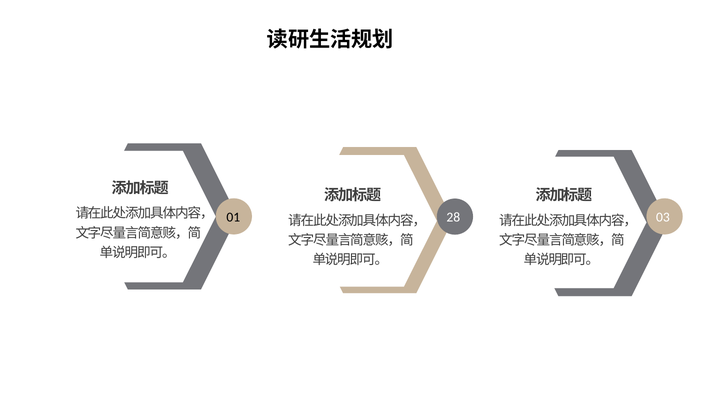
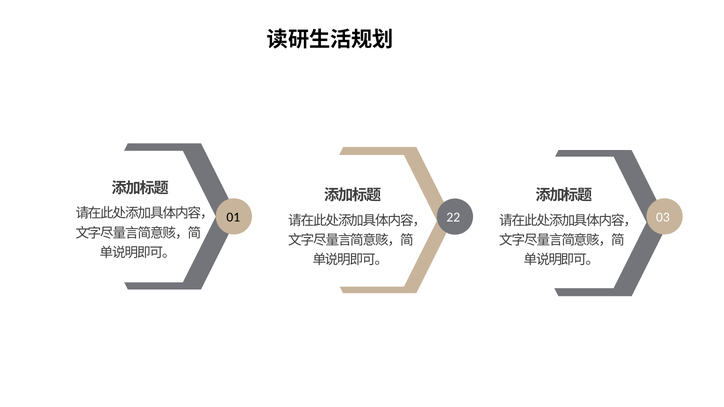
28: 28 -> 22
